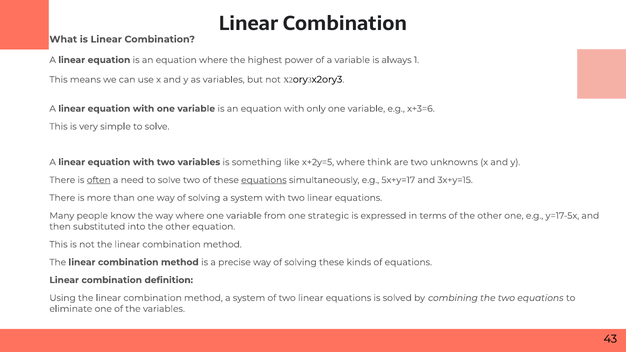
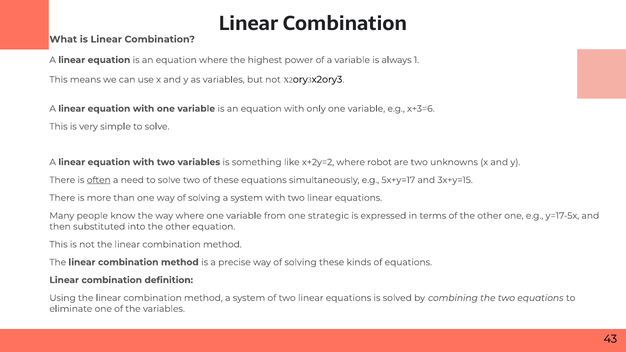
x+2y=5: x+2y=5 -> x+2y=2
think: think -> robot
equations at (264, 180) underline: present -> none
